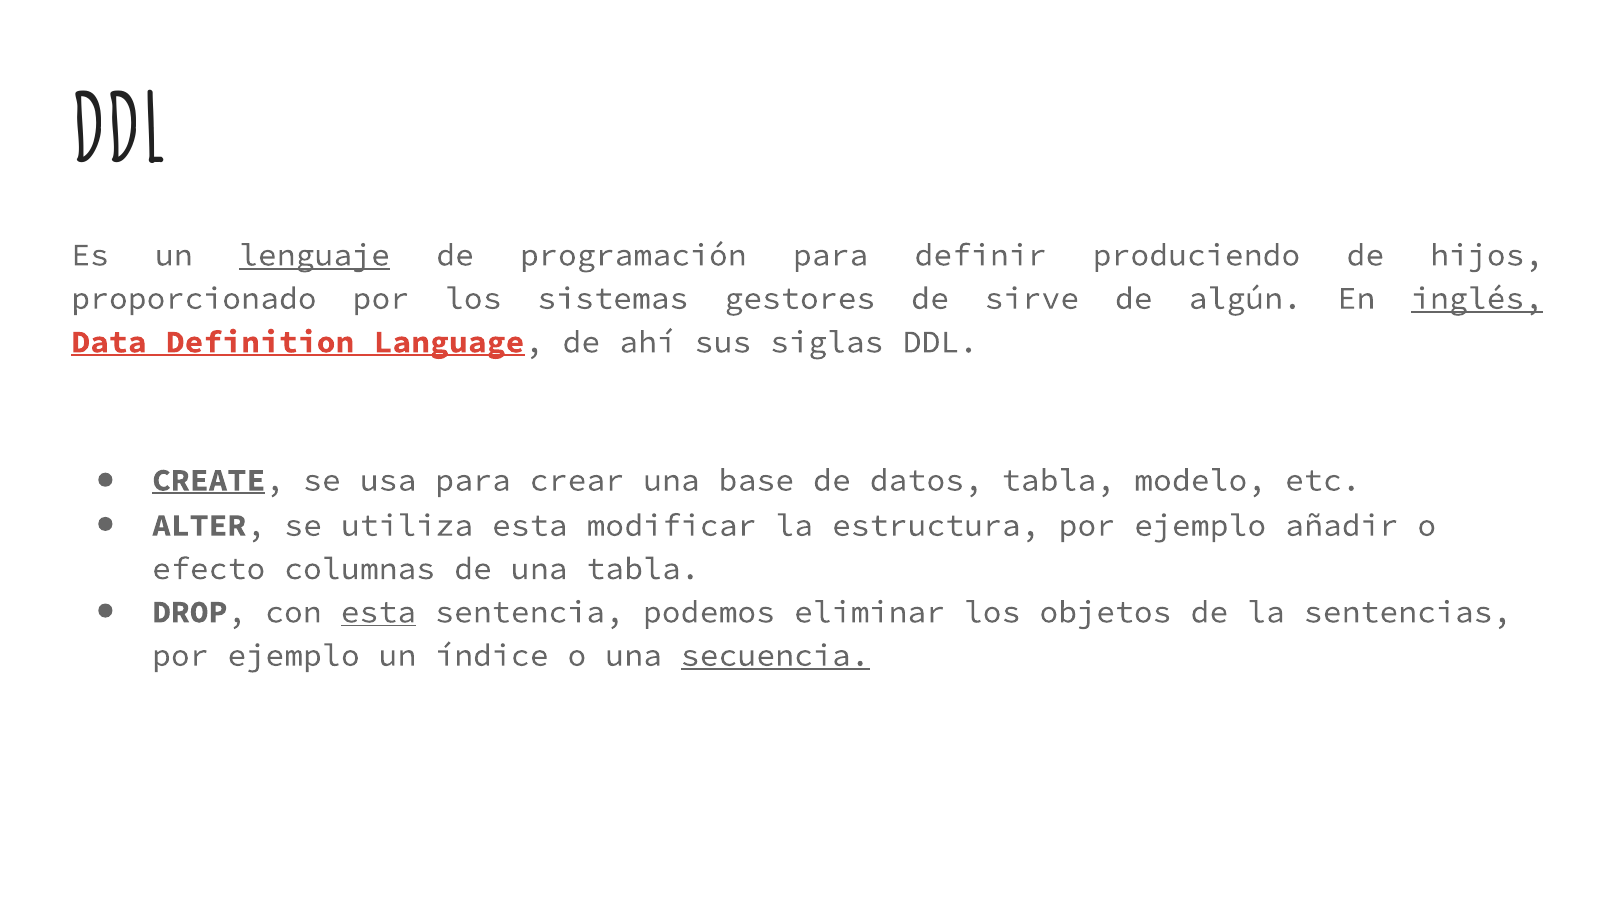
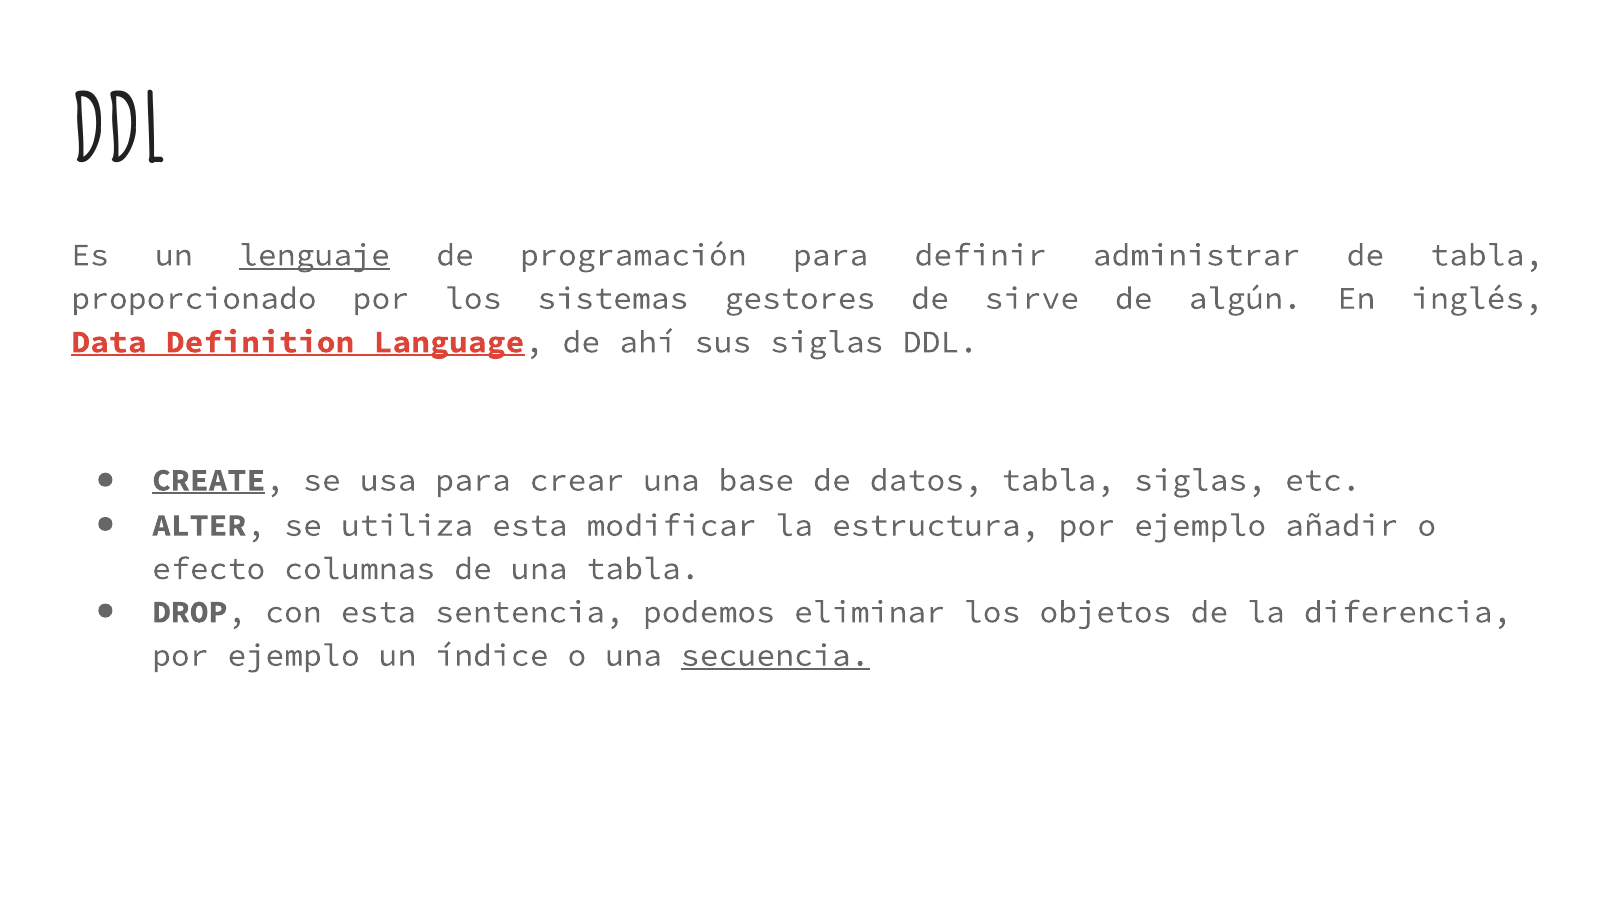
produciendo: produciendo -> administrar
de hijos: hijos -> tabla
inglés underline: present -> none
tabla modelo: modelo -> siglas
esta at (378, 612) underline: present -> none
sentencias: sentencias -> diferencia
